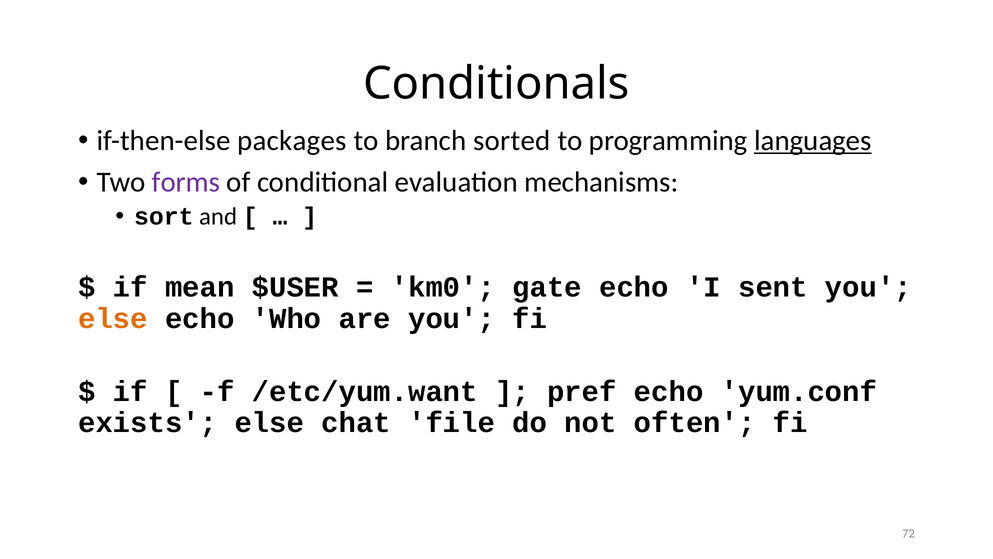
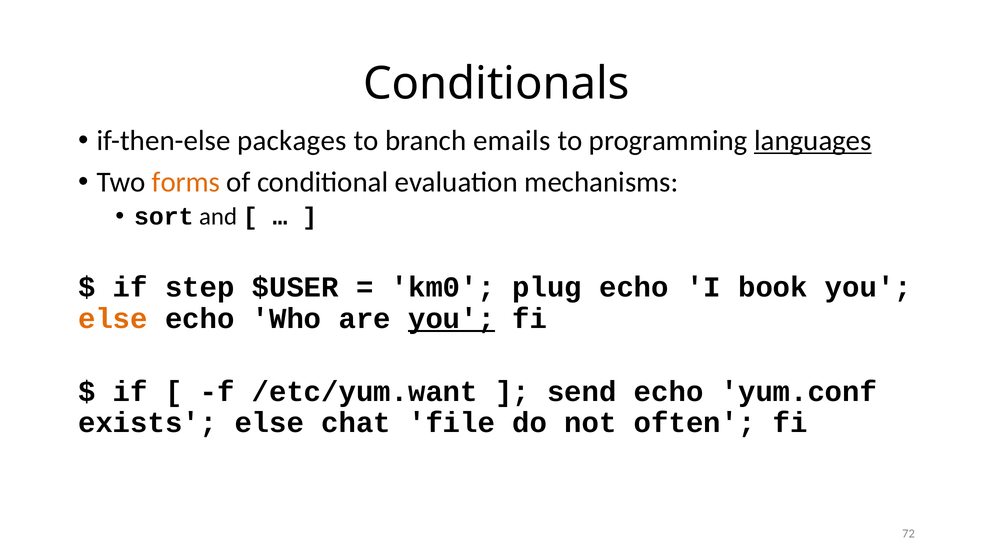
sorted: sorted -> emails
forms colour: purple -> orange
mean: mean -> step
gate: gate -> plug
sent: sent -> book
you at (452, 318) underline: none -> present
pref: pref -> send
